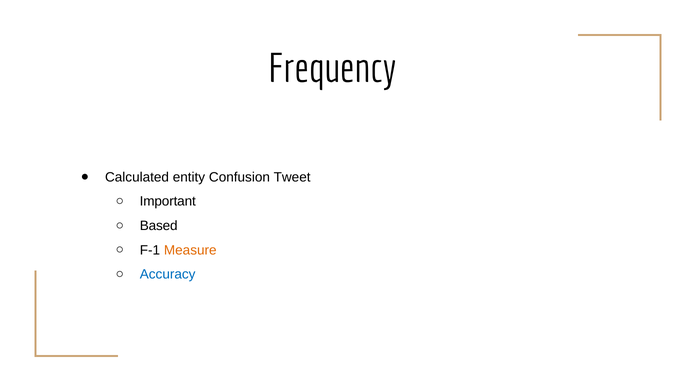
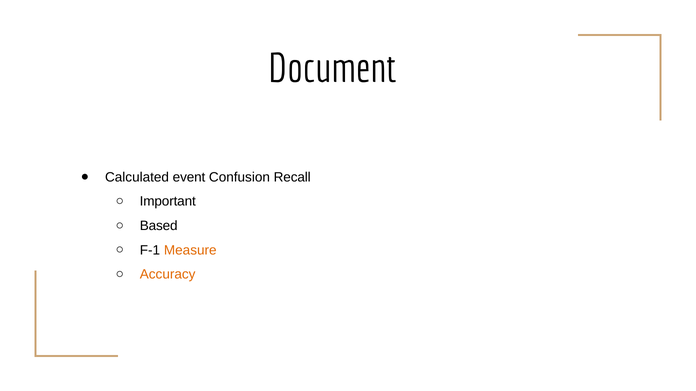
Frequency: Frequency -> Document
entity: entity -> event
Tweet: Tweet -> Recall
Accuracy colour: blue -> orange
